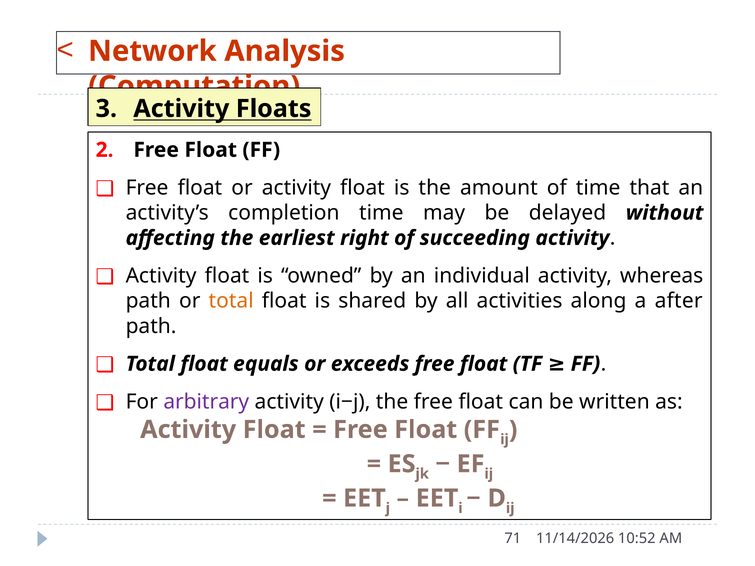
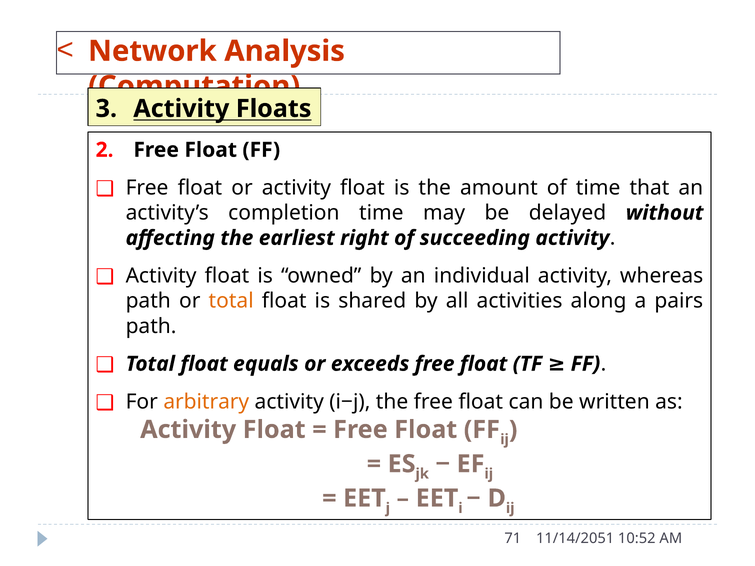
after: after -> pairs
arbitrary colour: purple -> orange
11/14/2026: 11/14/2026 -> 11/14/2051
